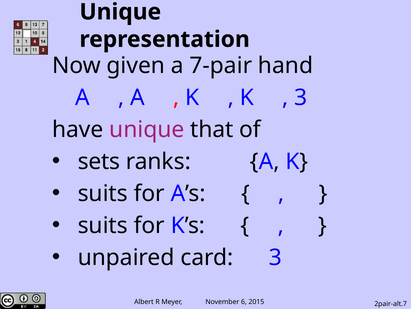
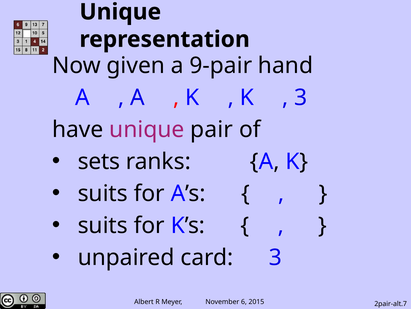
7-pair: 7-pair -> 9-pair
that: that -> pair
